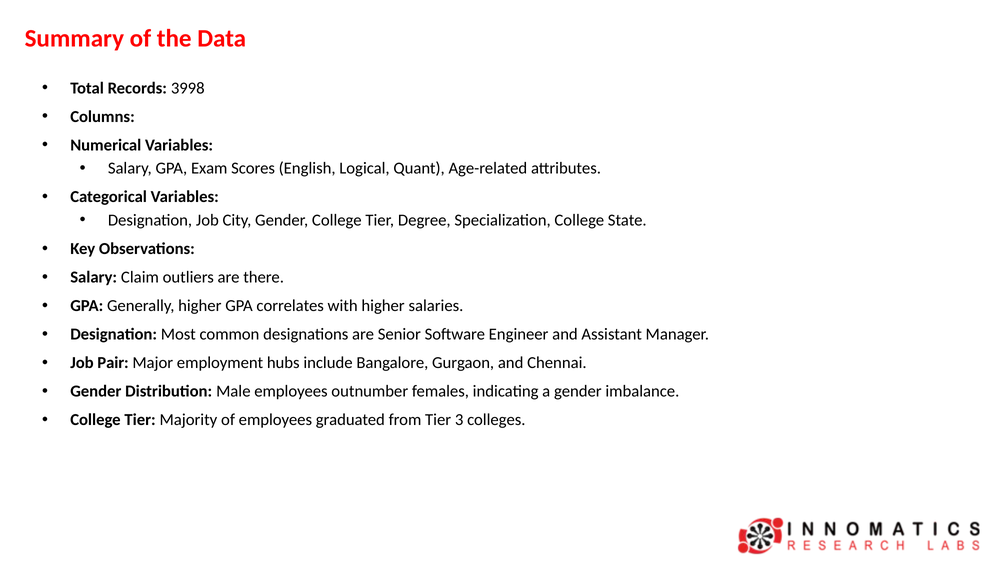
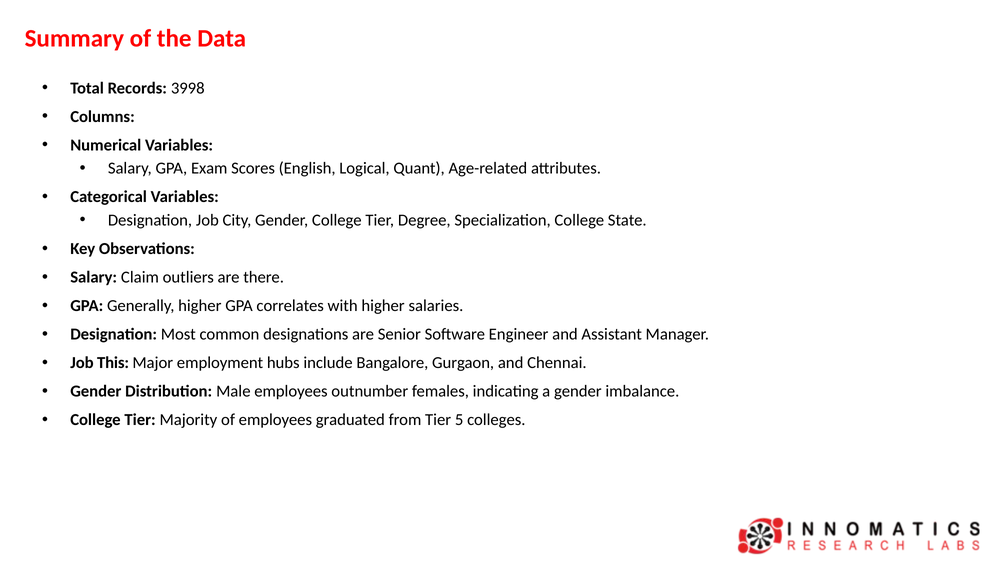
Pair: Pair -> This
3: 3 -> 5
